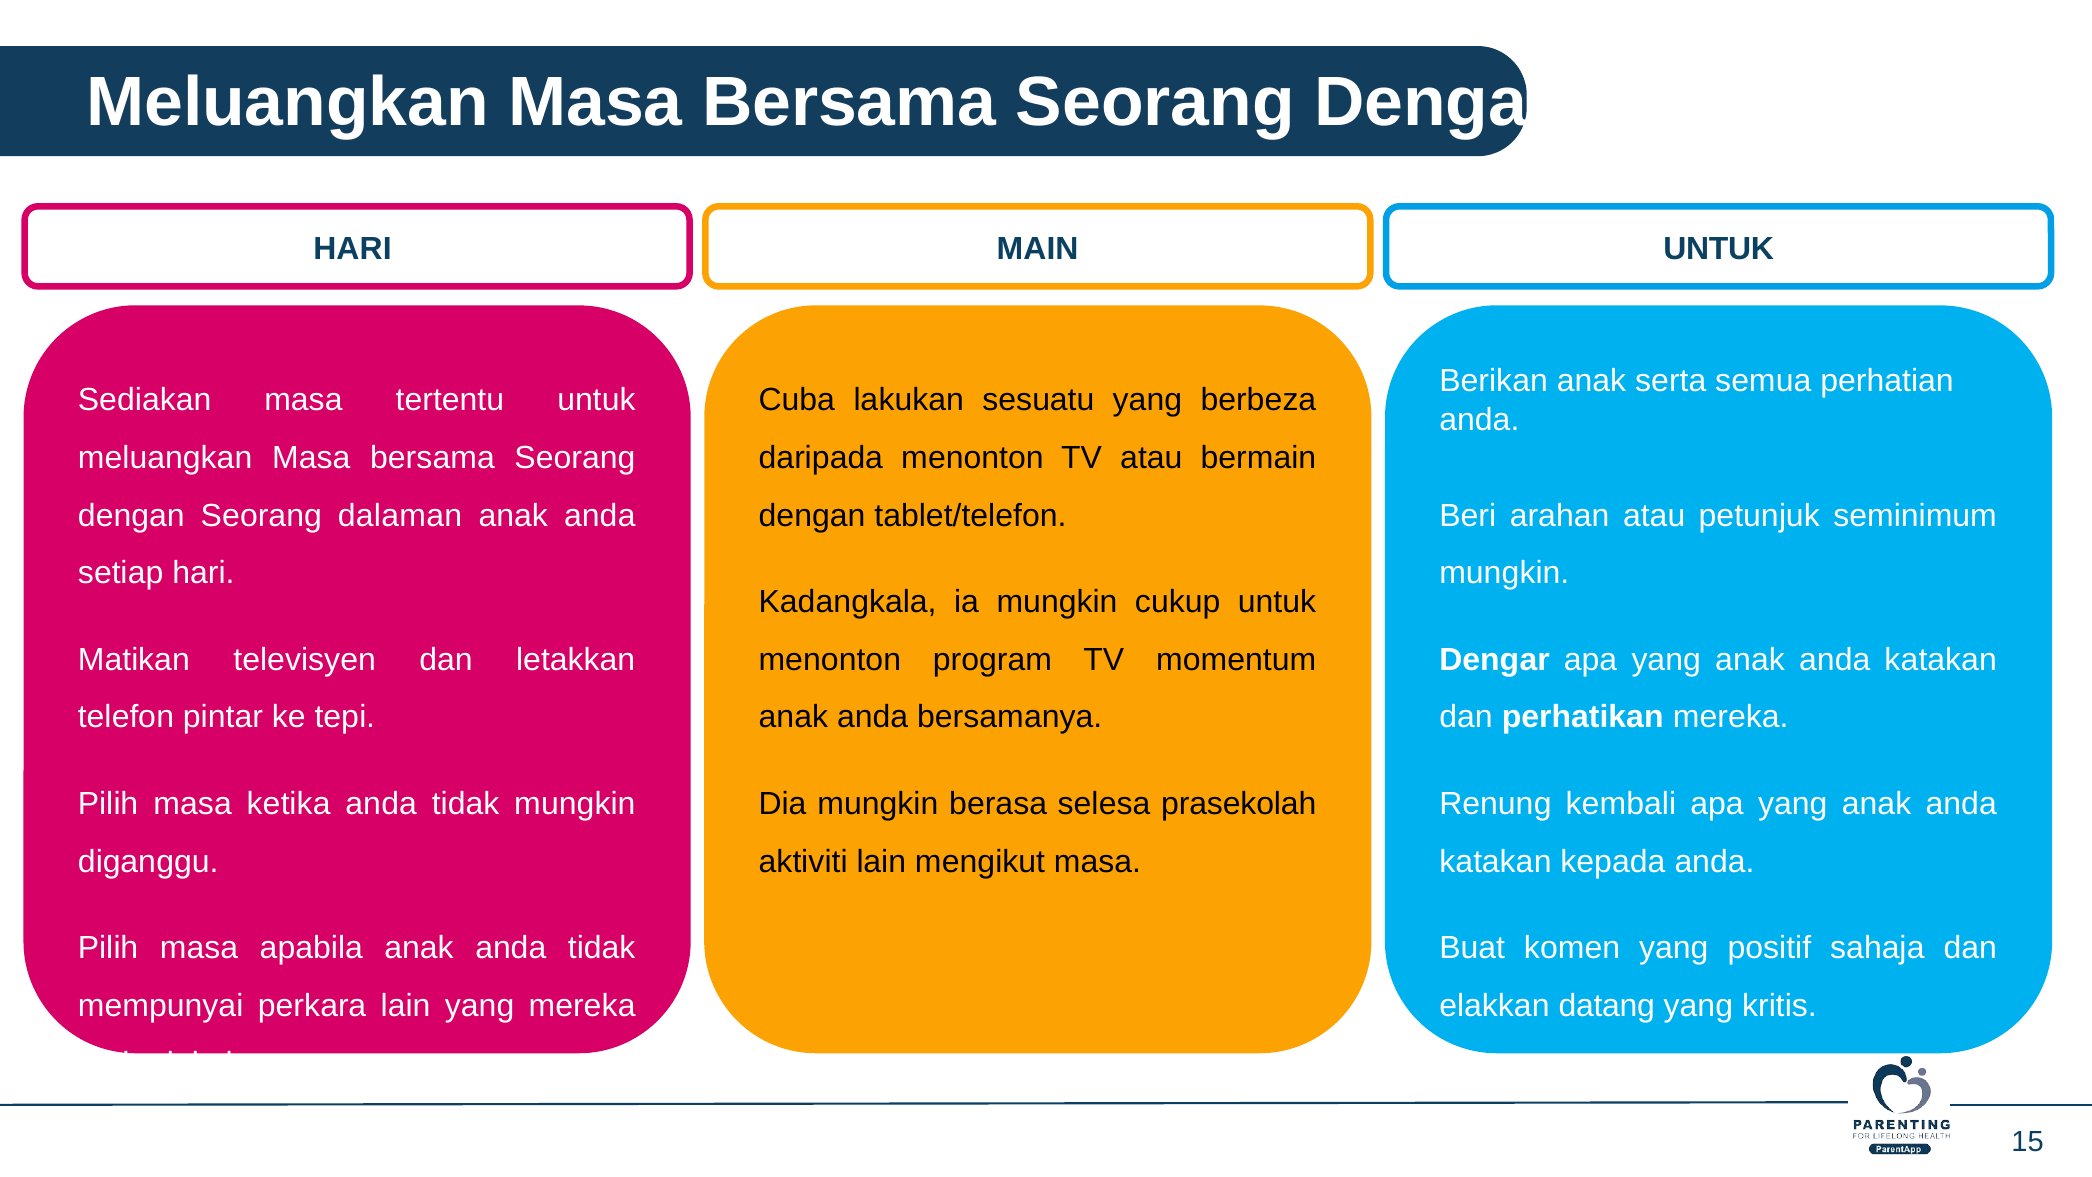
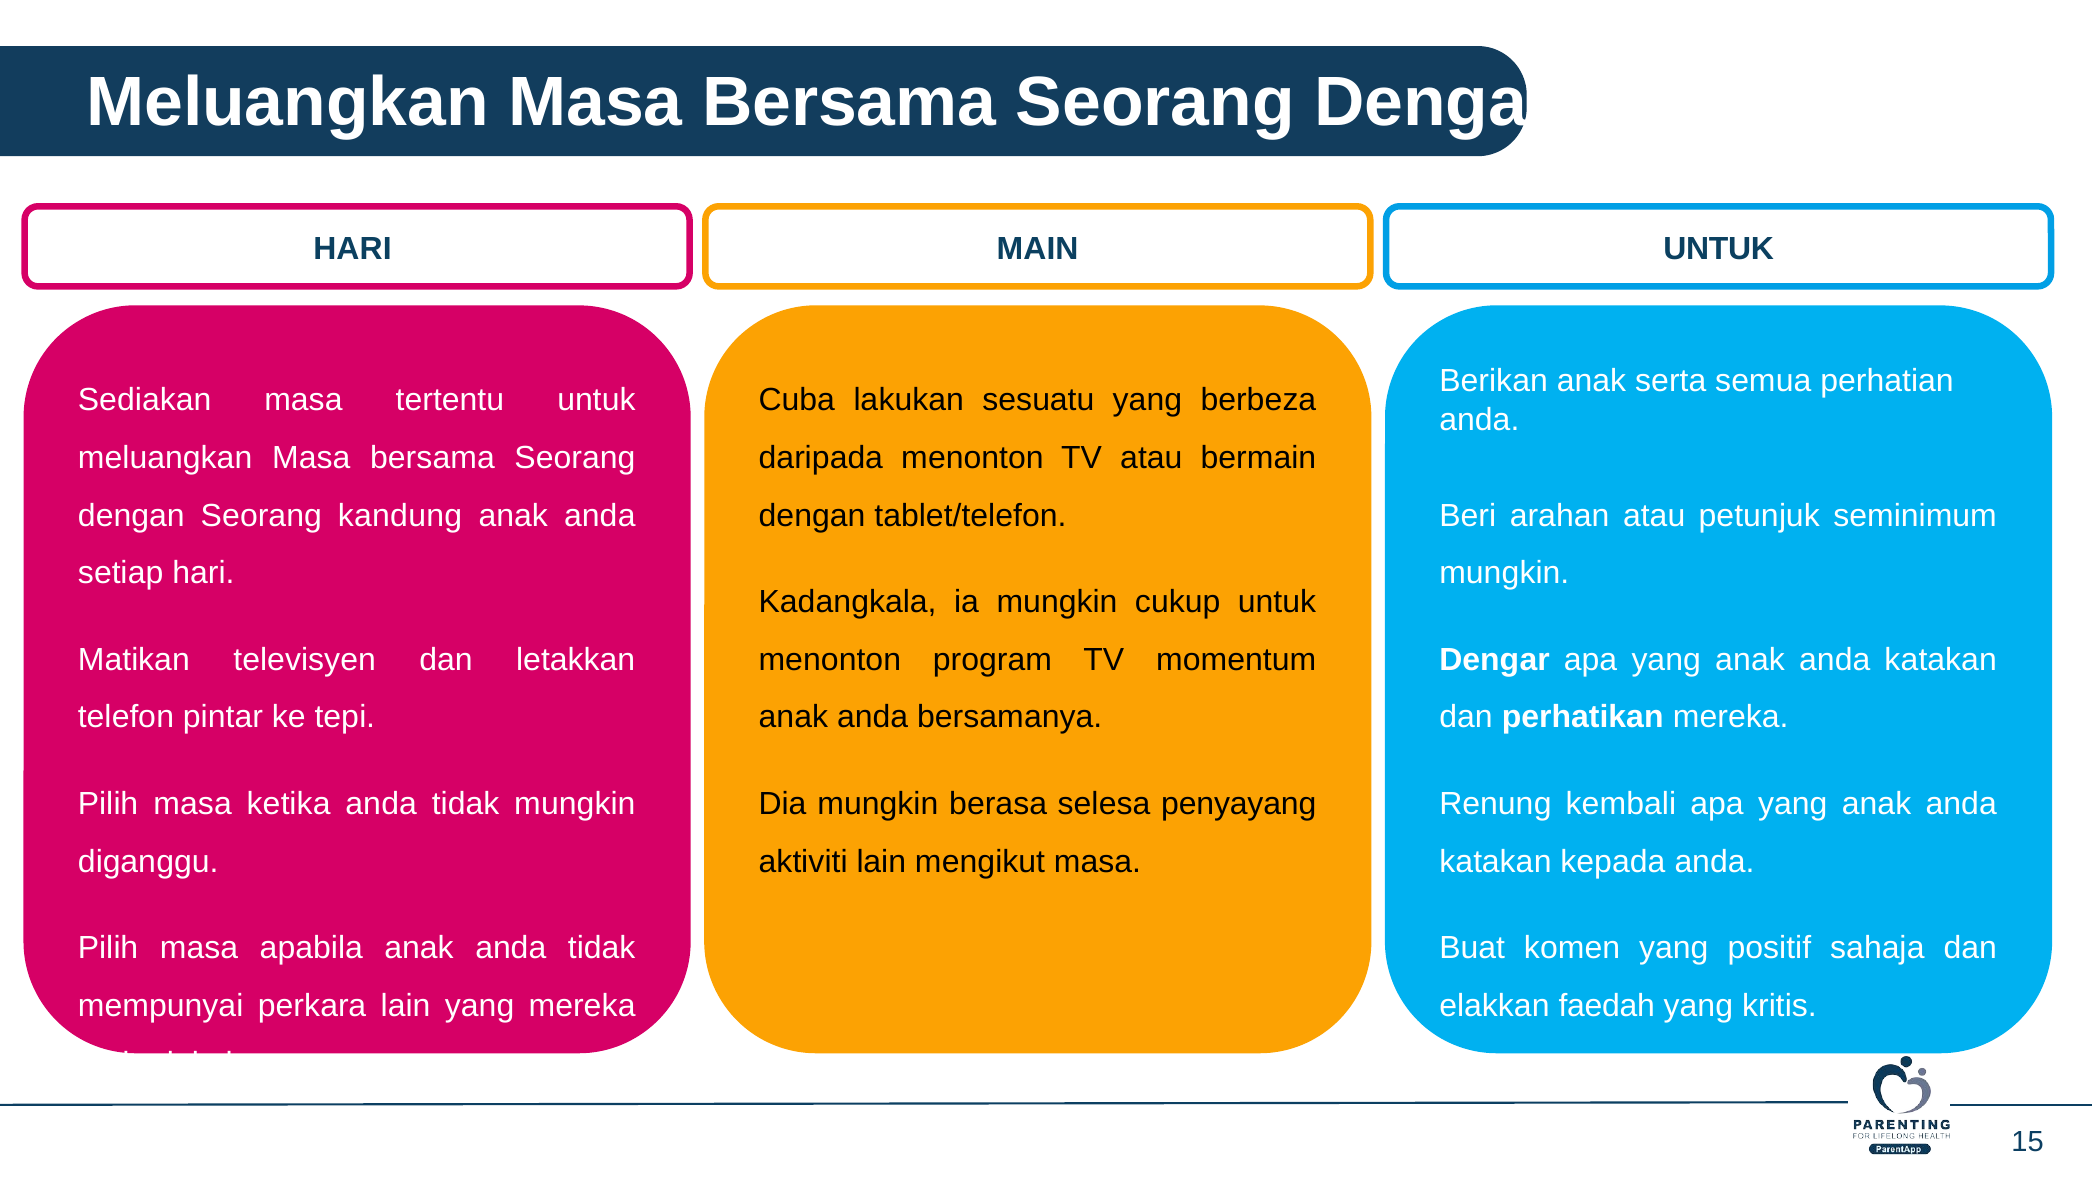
dalaman: dalaman -> kandung
prasekolah: prasekolah -> penyayang
datang: datang -> faedah
